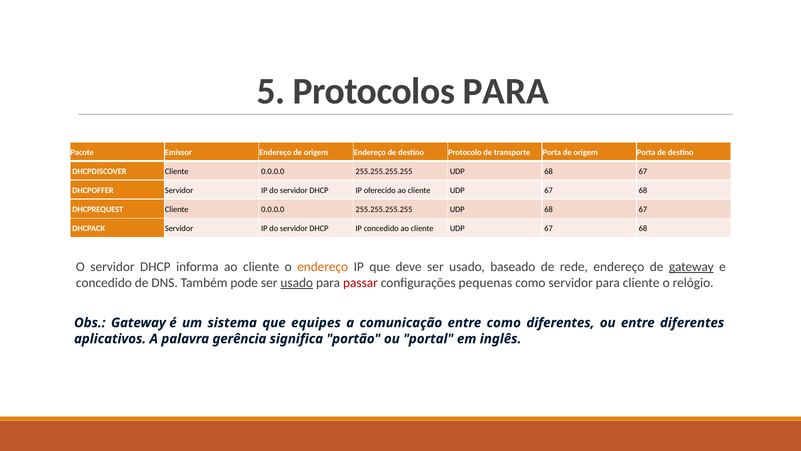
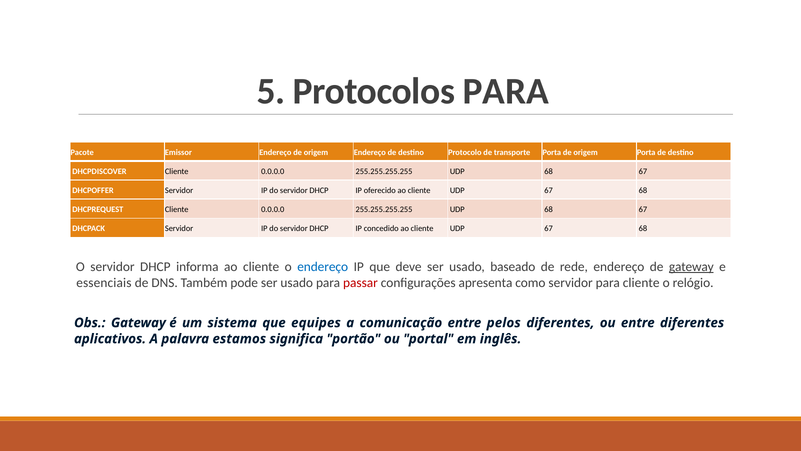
endereço at (323, 267) colour: orange -> blue
concedido at (104, 283): concedido -> essenciais
usado at (297, 283) underline: present -> none
pequenas: pequenas -> apresenta
entre como: como -> pelos
gerência: gerência -> estamos
